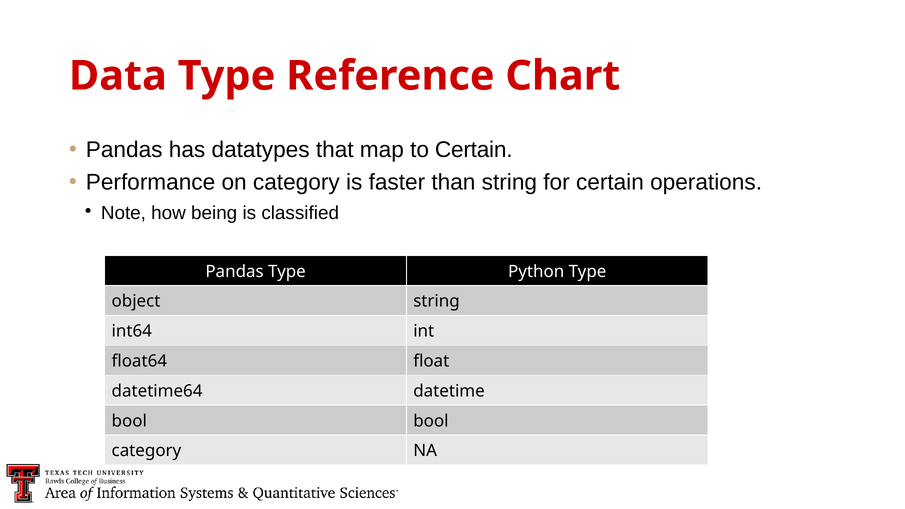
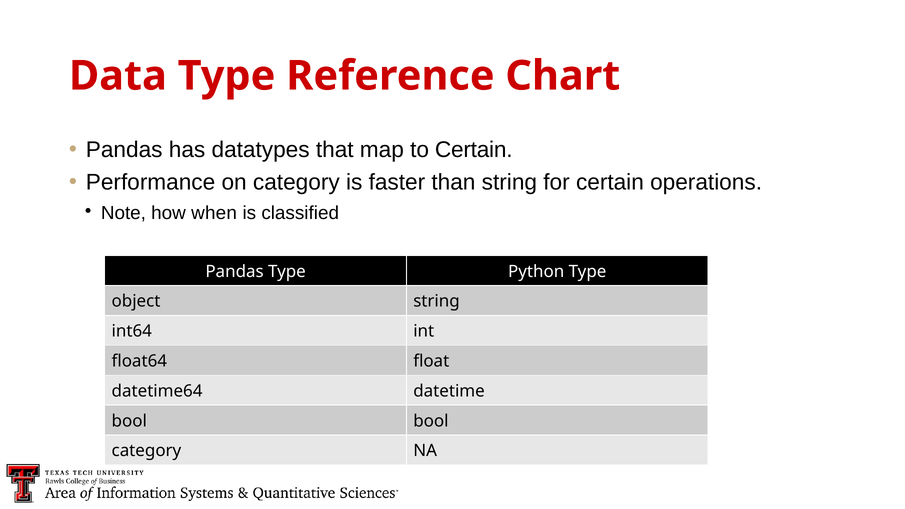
being: being -> when
